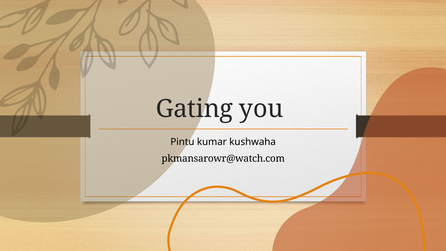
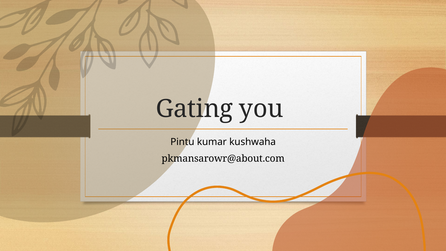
pkmansarowr@watch.com: pkmansarowr@watch.com -> pkmansarowr@about.com
